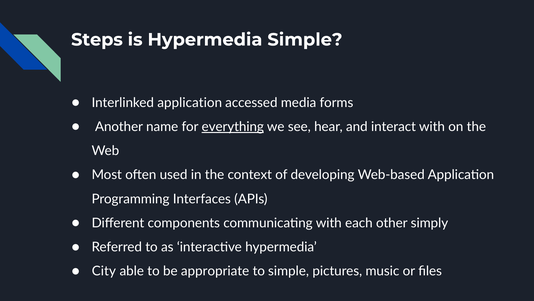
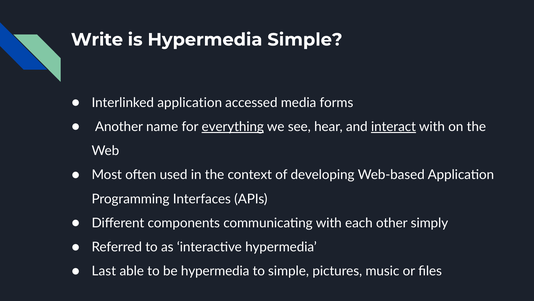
Steps: Steps -> Write
interact underline: none -> present
City: City -> Last
be appropriate: appropriate -> hypermedia
